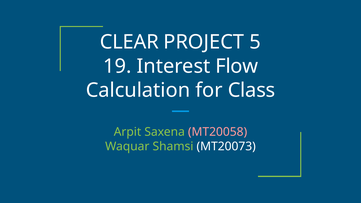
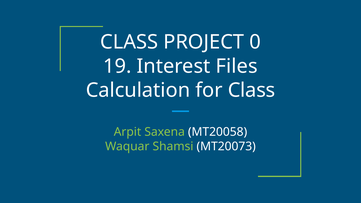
CLEAR at (129, 42): CLEAR -> CLASS
5: 5 -> 0
Flow: Flow -> Files
MT20058 colour: pink -> white
